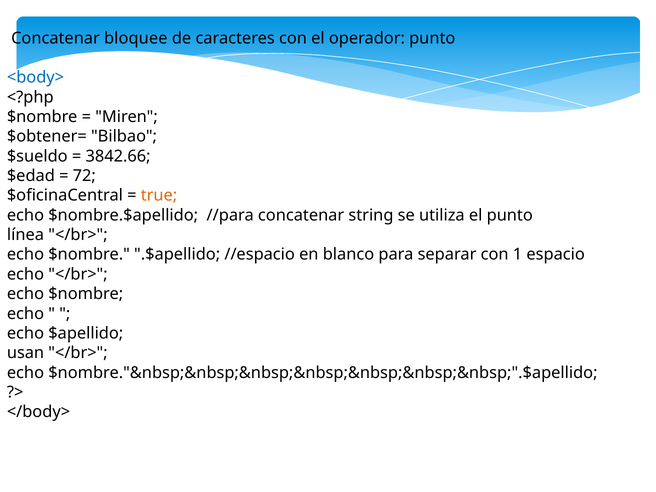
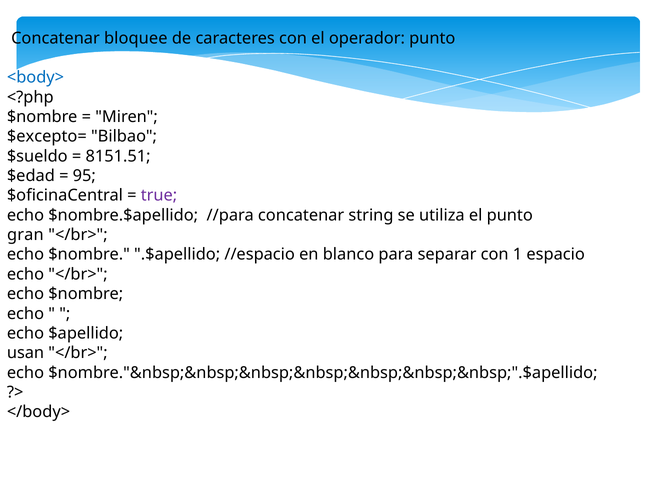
$obtener=: $obtener= -> $excepto=
3842.66: 3842.66 -> 8151.51
72: 72 -> 95
true colour: orange -> purple
línea: línea -> gran
